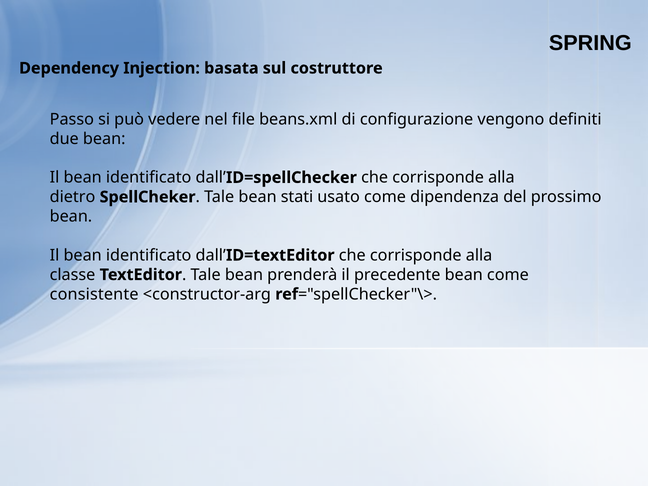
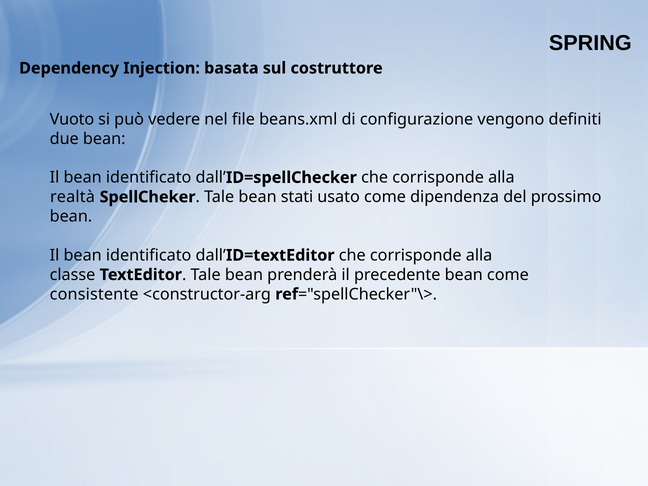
Passo: Passo -> Vuoto
dietro: dietro -> realtà
